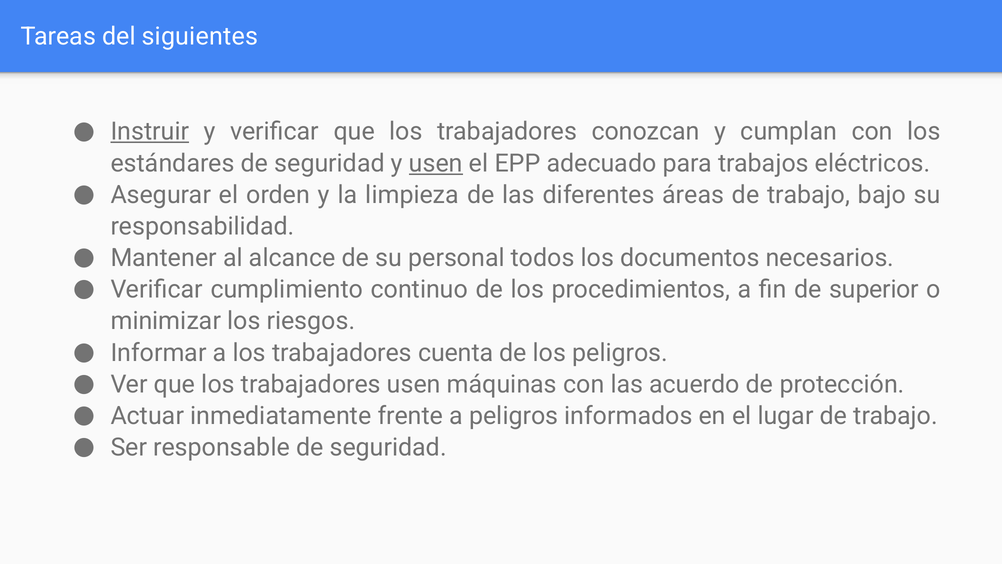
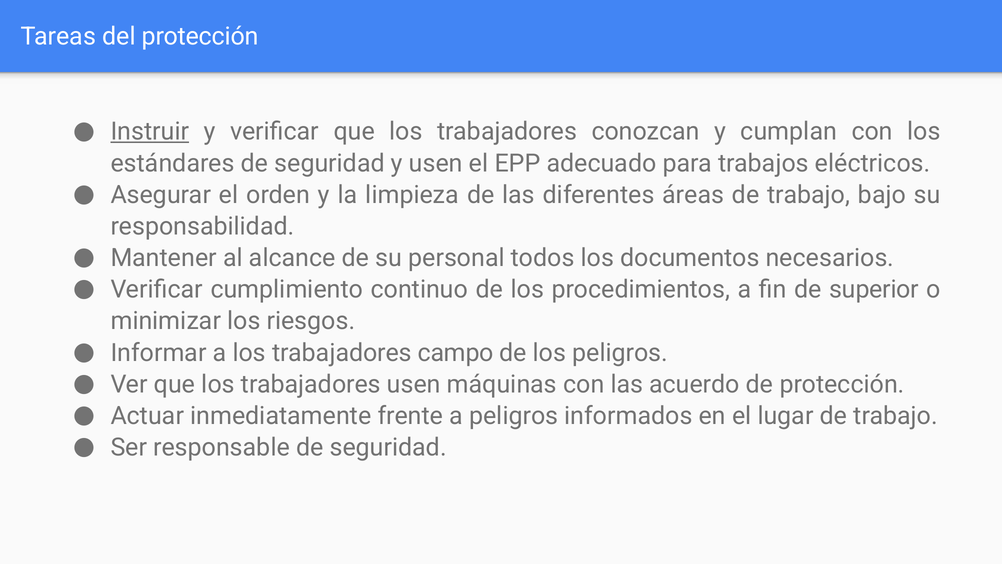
del siguientes: siguientes -> protección
usen at (436, 163) underline: present -> none
cuenta: cuenta -> campo
